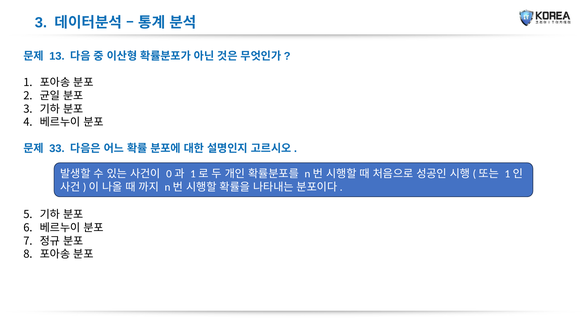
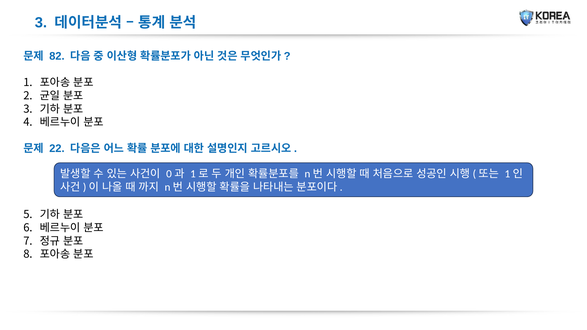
13: 13 -> 82
33: 33 -> 22
